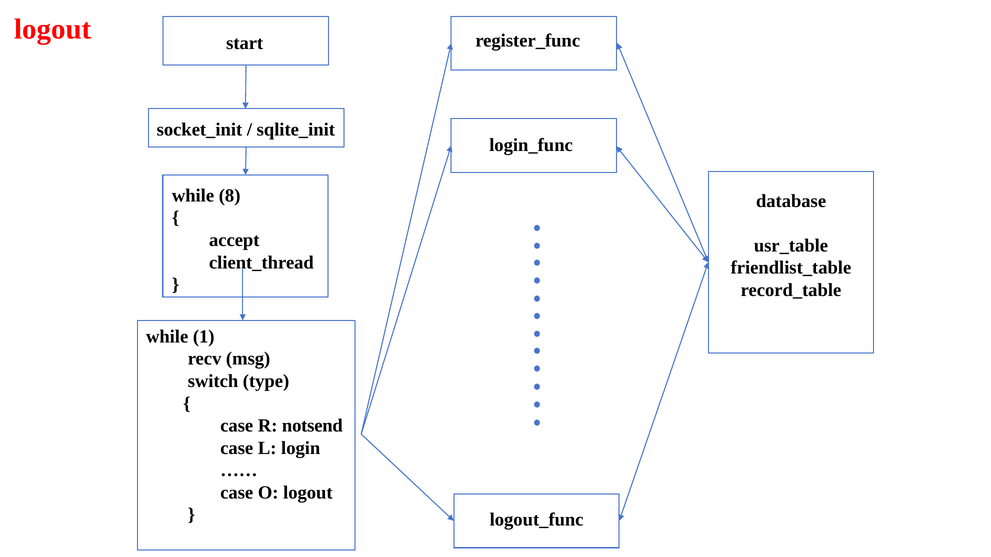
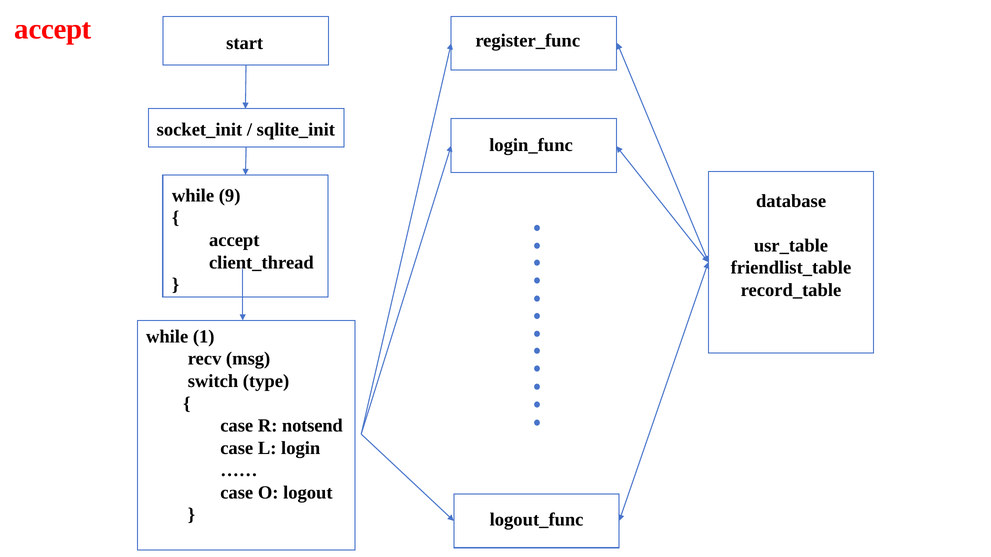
logout at (53, 29): logout -> accept
8: 8 -> 9
